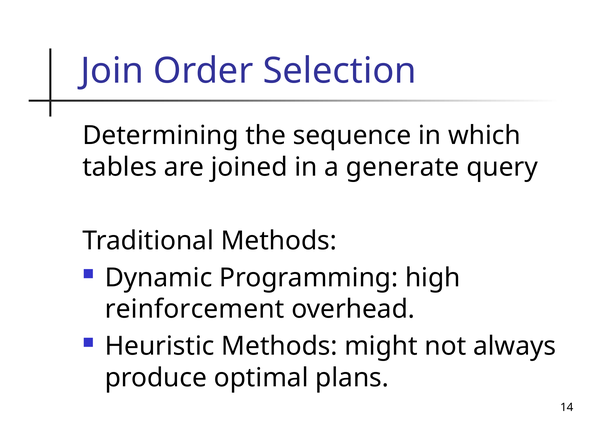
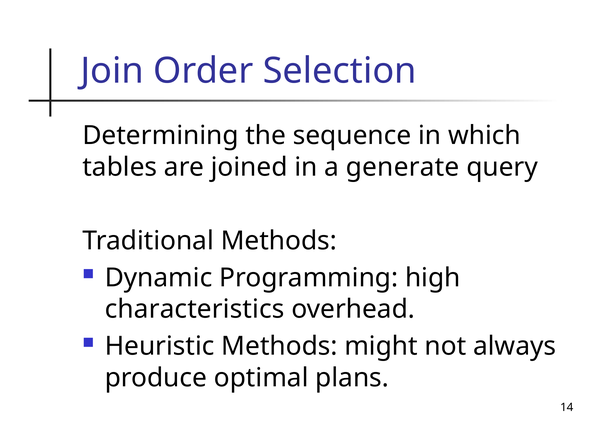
reinforcement: reinforcement -> characteristics
